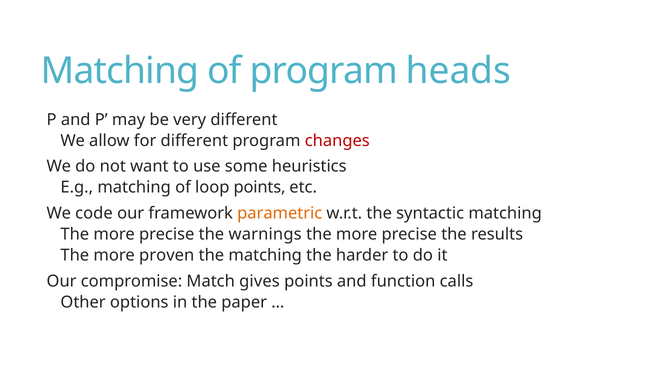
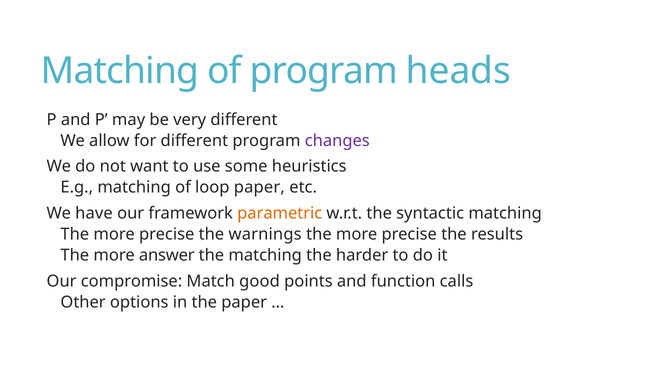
changes colour: red -> purple
loop points: points -> paper
code: code -> have
proven: proven -> answer
gives: gives -> good
